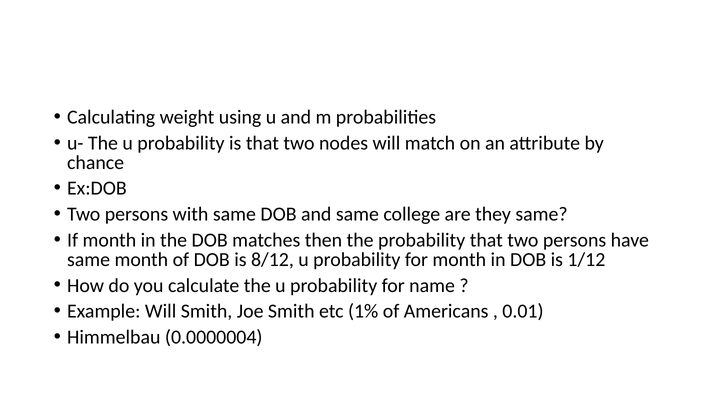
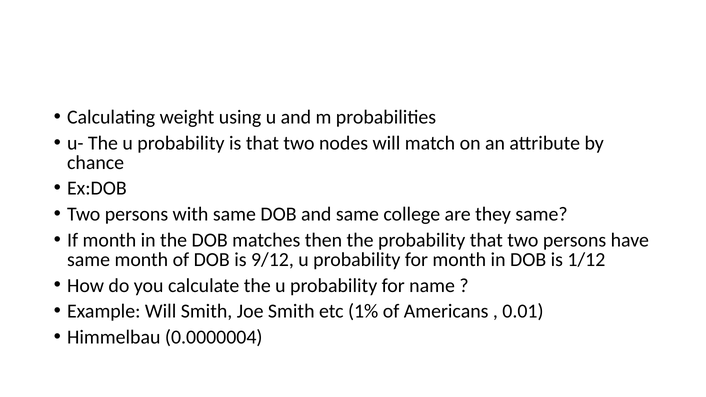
8/12: 8/12 -> 9/12
